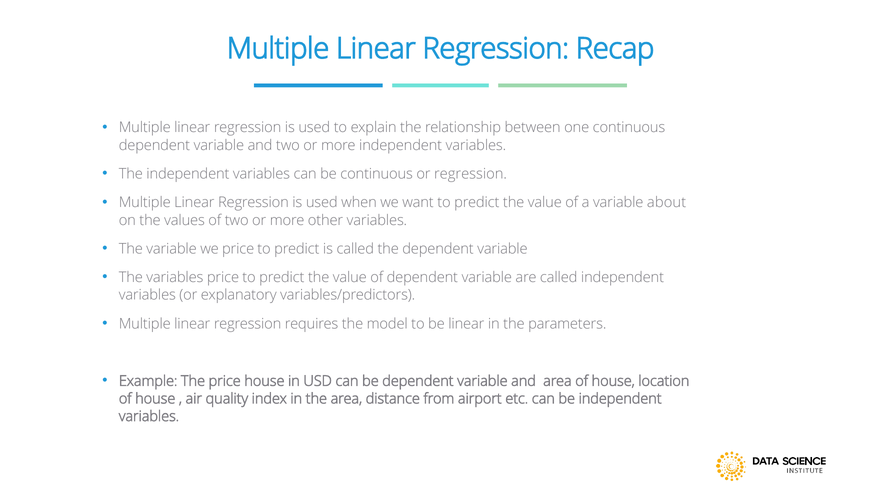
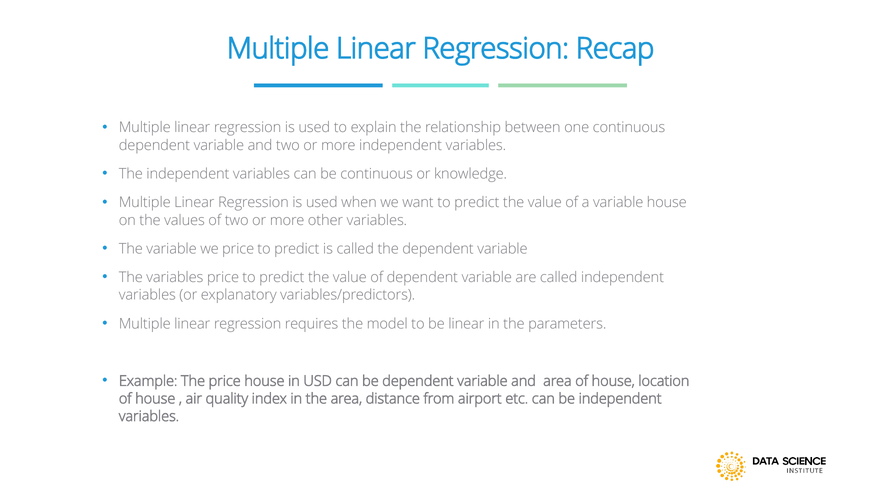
or regression: regression -> knowledge
variable about: about -> house
